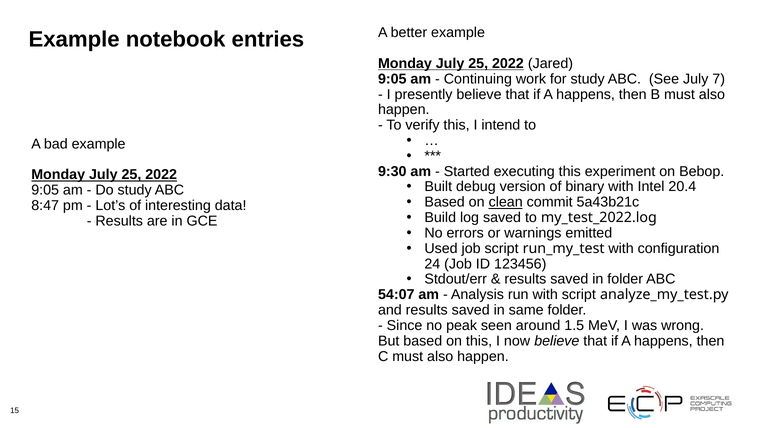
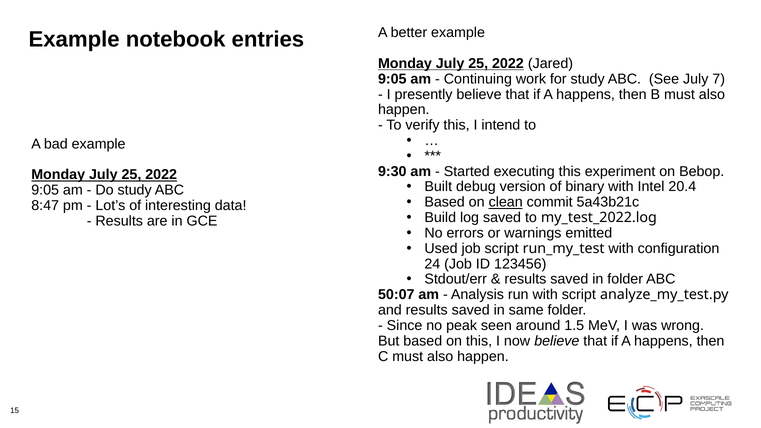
54:07: 54:07 -> 50:07
